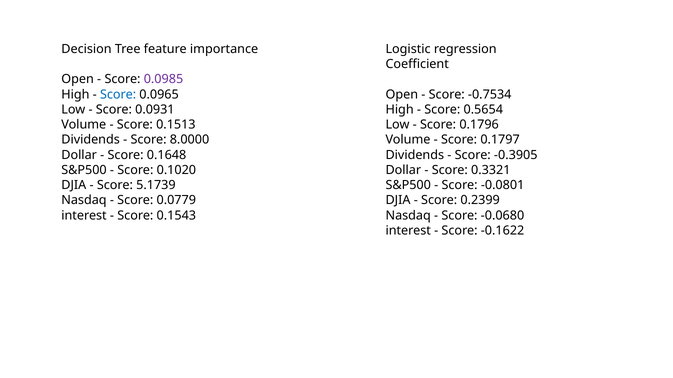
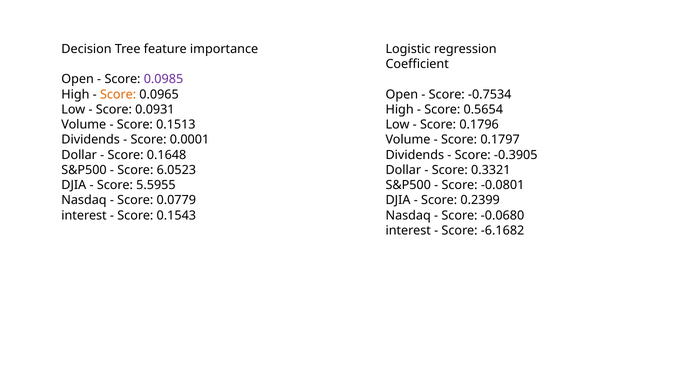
Score at (118, 95) colour: blue -> orange
8.0000: 8.0000 -> 0.0001
0.1020: 0.1020 -> 6.0523
5.1739: 5.1739 -> 5.5955
-0.1622: -0.1622 -> -6.1682
